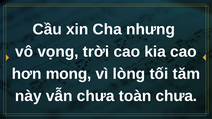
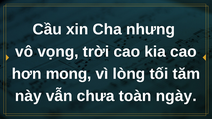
toàn chưa: chưa -> ngày
